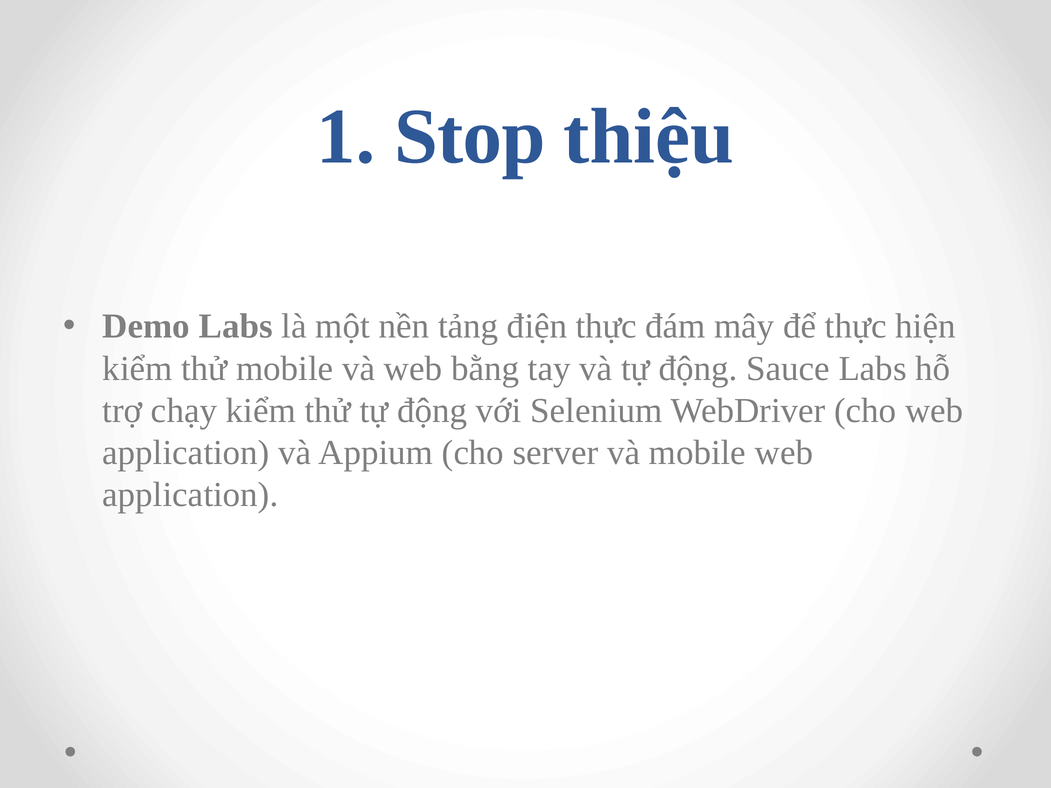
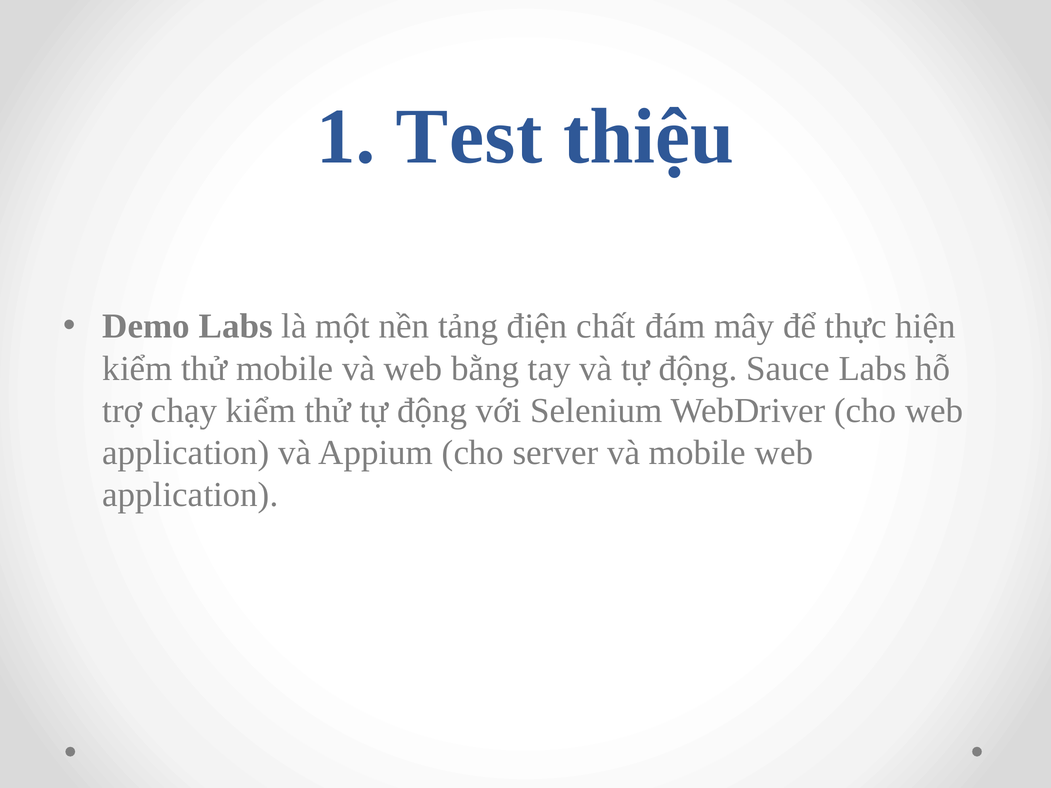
Stop: Stop -> Test
điện thực: thực -> chất
